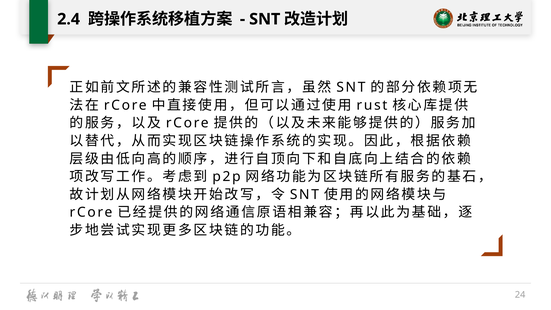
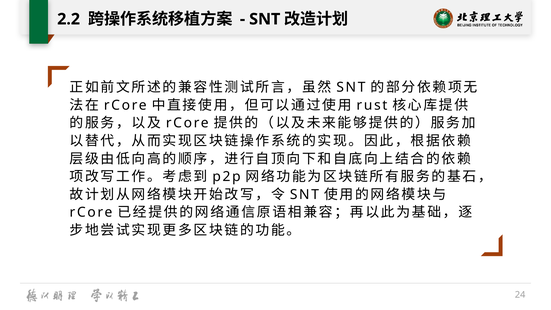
2.4: 2.4 -> 2.2
